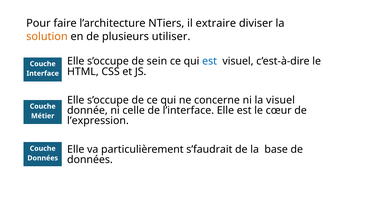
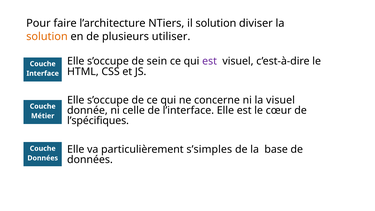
il extraire: extraire -> solution
est at (210, 61) colour: blue -> purple
l’expression: l’expression -> l’spécifiques
s’faudrait: s’faudrait -> s’simples
